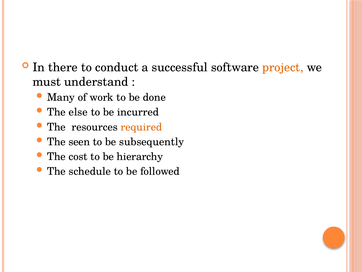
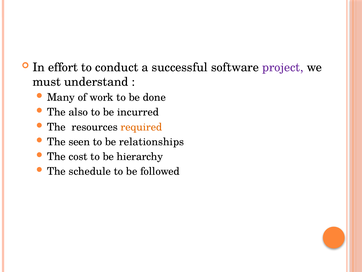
there: there -> effort
project colour: orange -> purple
else: else -> also
subsequently: subsequently -> relationships
